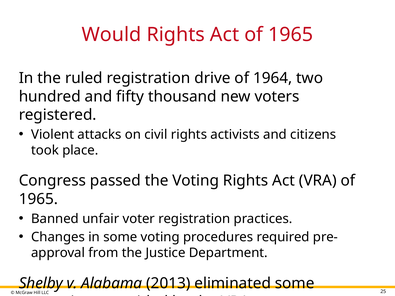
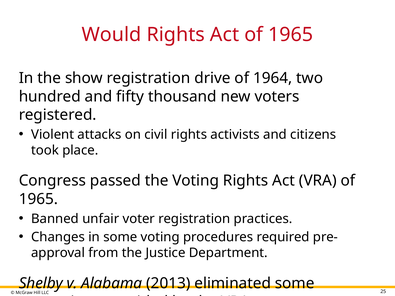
ruled: ruled -> show
